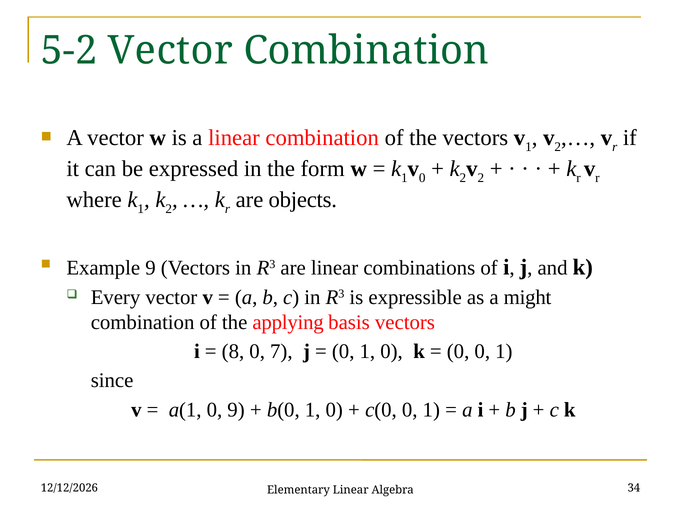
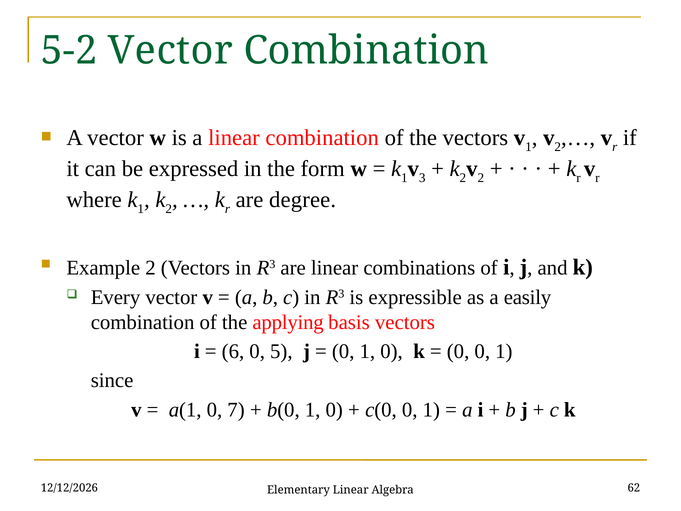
v 0: 0 -> 3
objects: objects -> degree
Example 9: 9 -> 2
might: might -> easily
8: 8 -> 6
7: 7 -> 5
0 9: 9 -> 7
34: 34 -> 62
